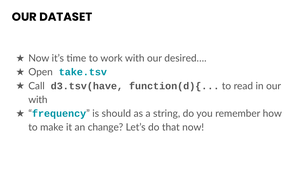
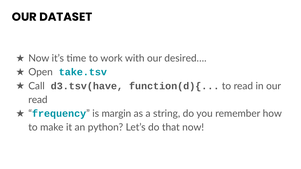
with at (38, 100): with -> read
should: should -> margin
change: change -> python
